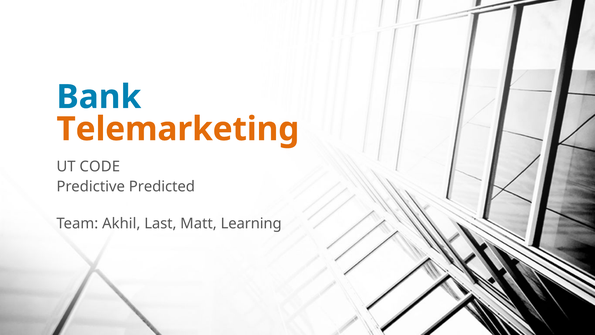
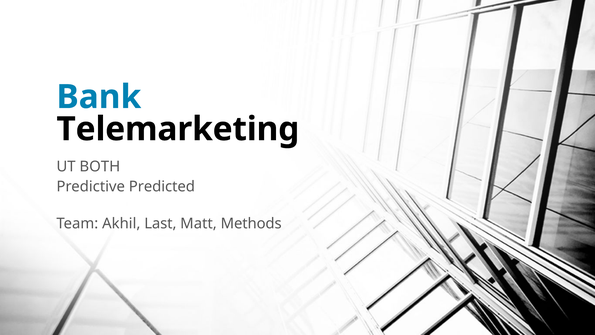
Telemarketing colour: orange -> black
CODE: CODE -> BOTH
Learning: Learning -> Methods
